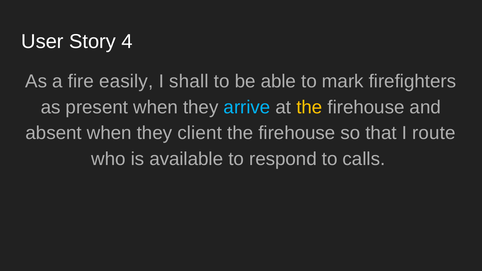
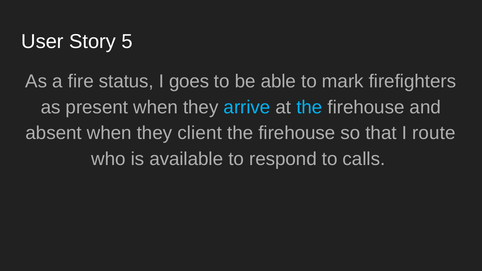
4: 4 -> 5
easily: easily -> status
shall: shall -> goes
the at (309, 107) colour: yellow -> light blue
